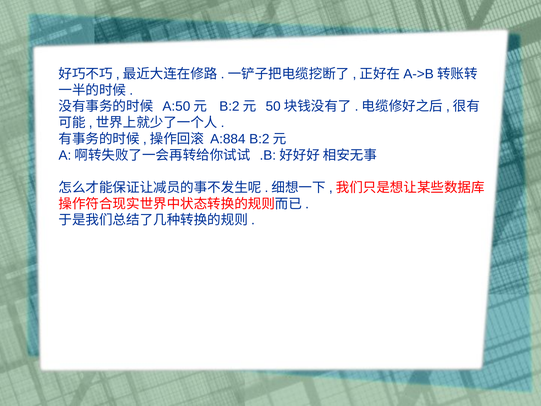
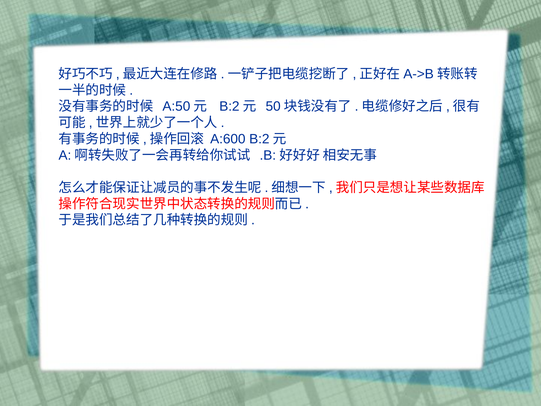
A:884: A:884 -> A:600
